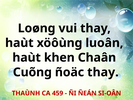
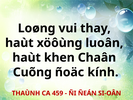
ñoäc thay: thay -> kính
